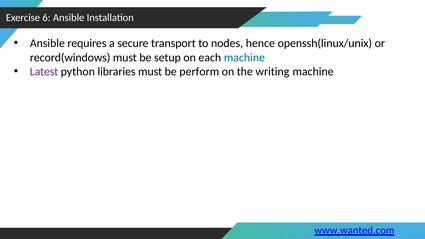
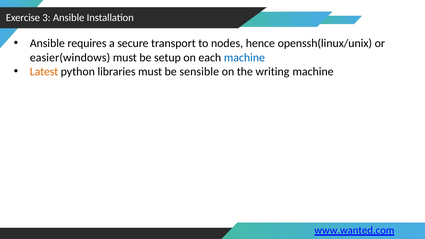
6: 6 -> 3
record(windows: record(windows -> easier(windows
Latest colour: purple -> orange
perform: perform -> sensible
